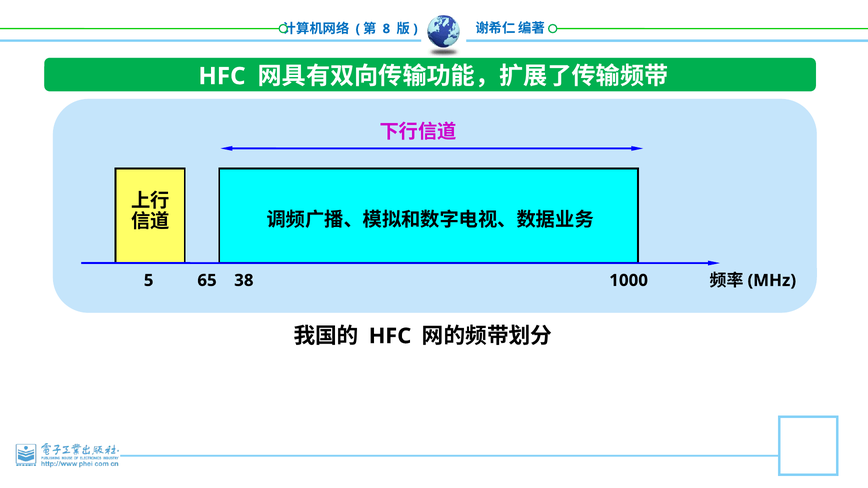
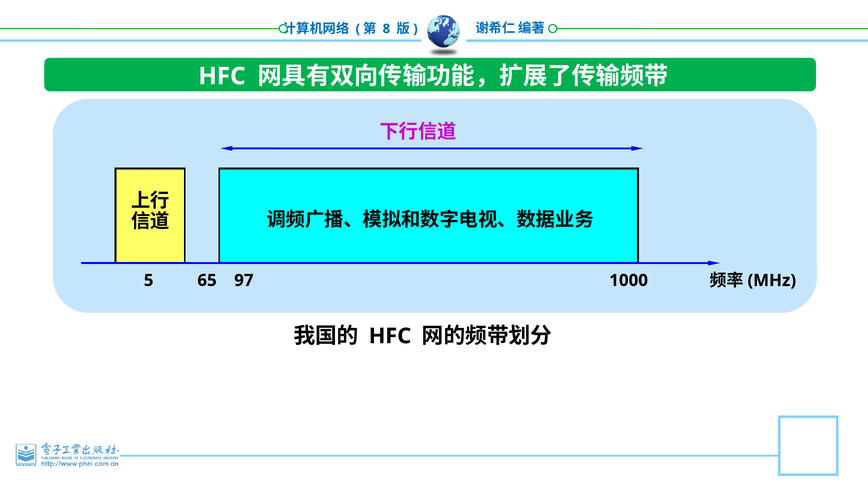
38: 38 -> 97
